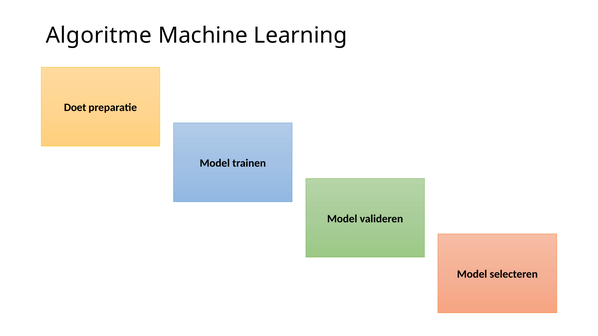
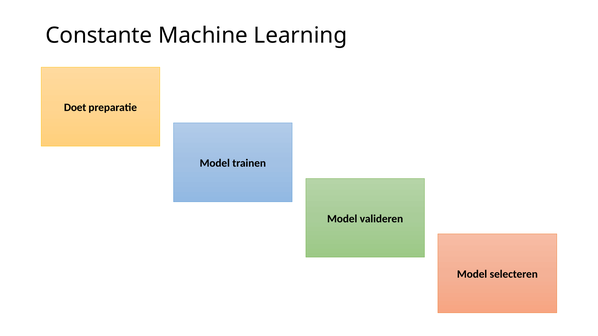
Algoritme: Algoritme -> Constante
